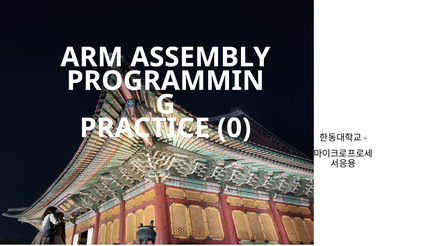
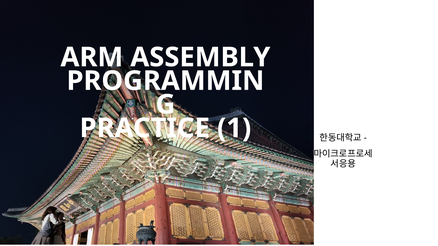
0: 0 -> 1
